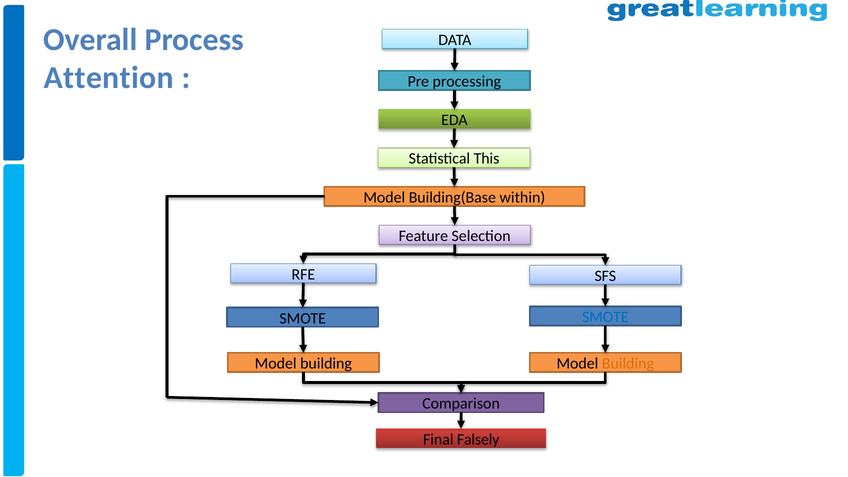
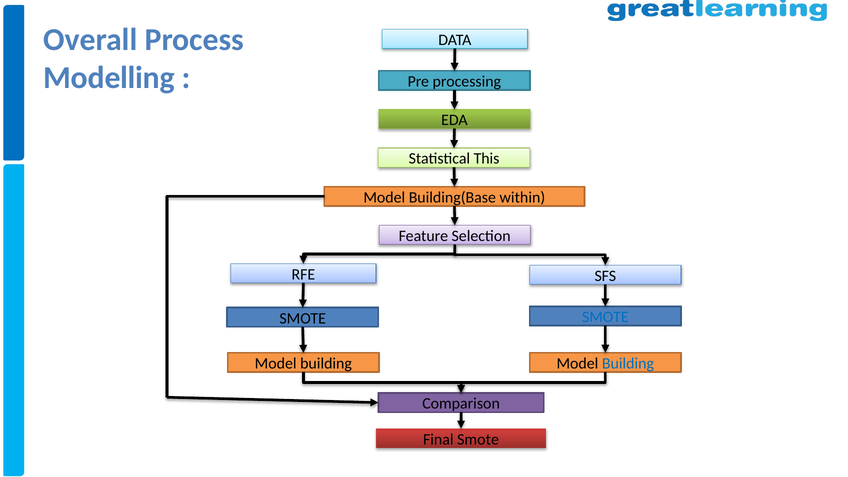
Attention: Attention -> Modelling
Building at (628, 363) colour: orange -> blue
Final Falsely: Falsely -> Smote
